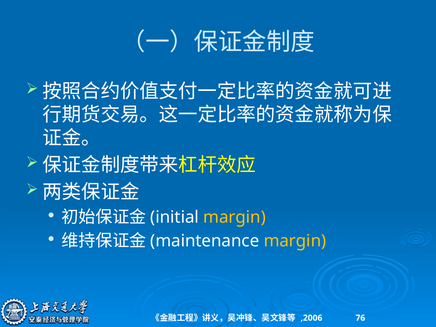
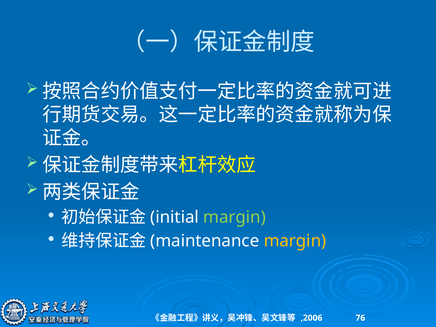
margin at (235, 217) colour: yellow -> light green
